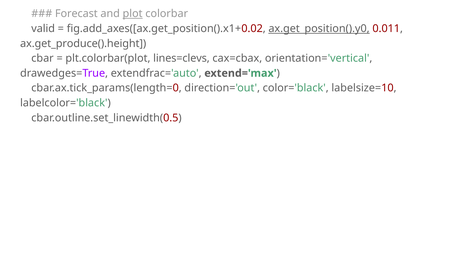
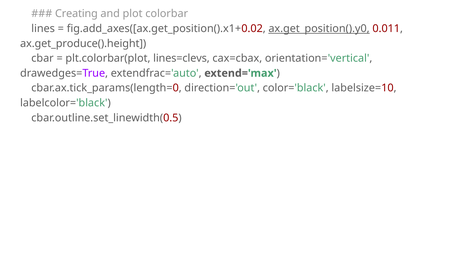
Forecast: Forecast -> Creating
plot underline: present -> none
valid: valid -> lines
